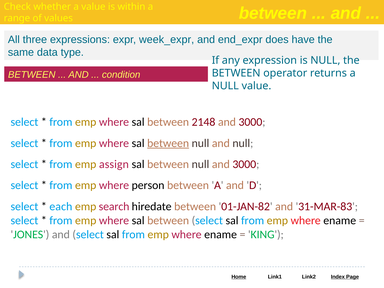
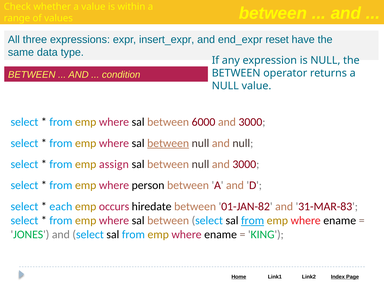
week_expr: week_expr -> insert_expr
does: does -> reset
2148: 2148 -> 6000
search: search -> occurs
from at (253, 221) underline: none -> present
